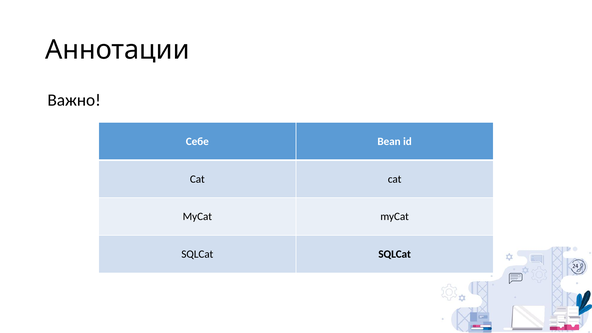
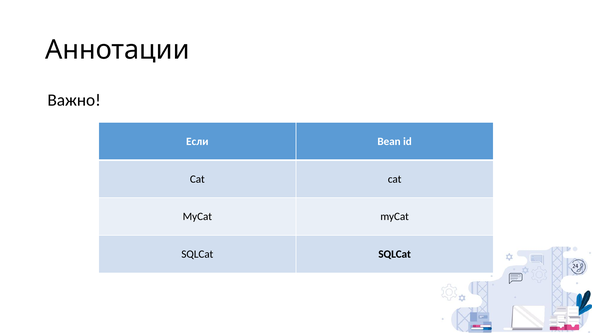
Себе: Себе -> Если
